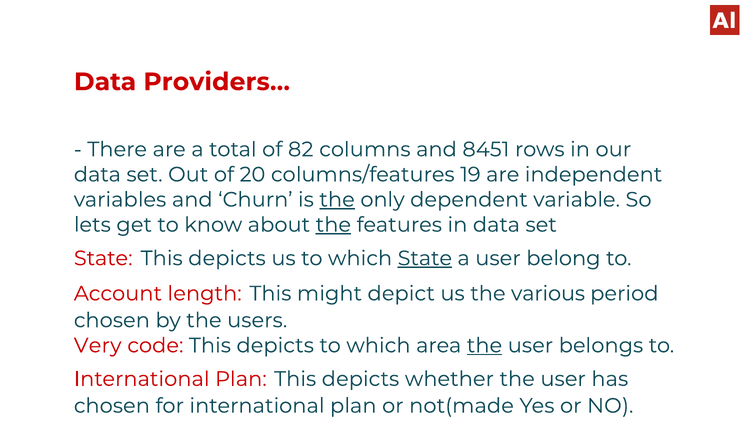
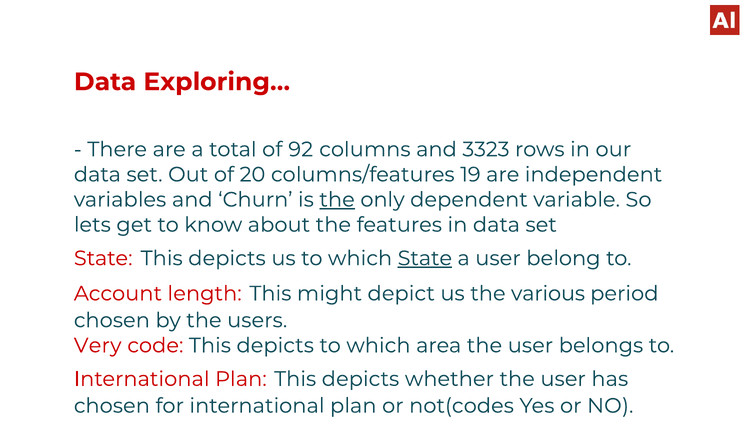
Providers…: Providers… -> Exploring…
82: 82 -> 92
8451: 8451 -> 3323
the at (333, 225) underline: present -> none
the at (484, 346) underline: present -> none
not(made: not(made -> not(codes
